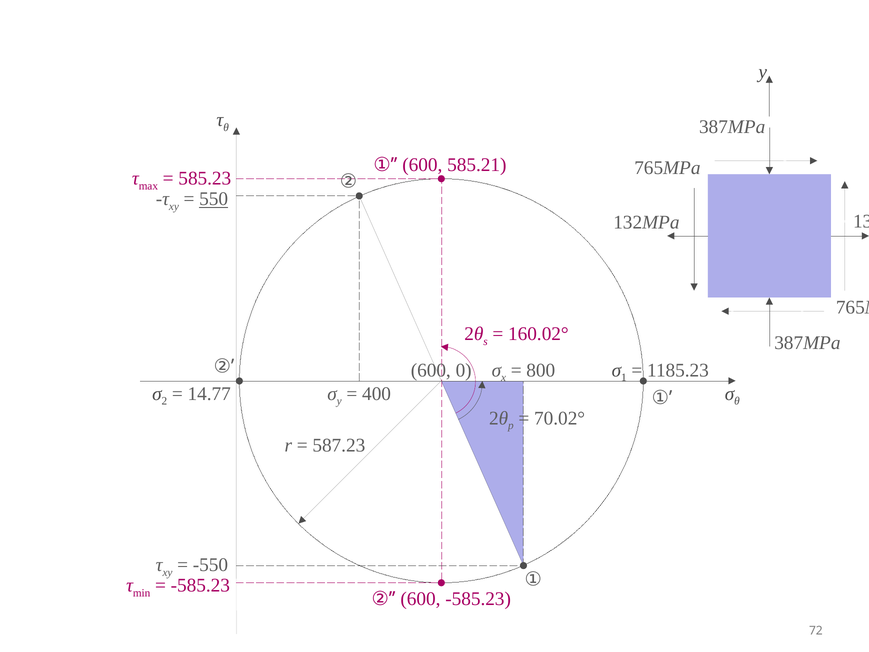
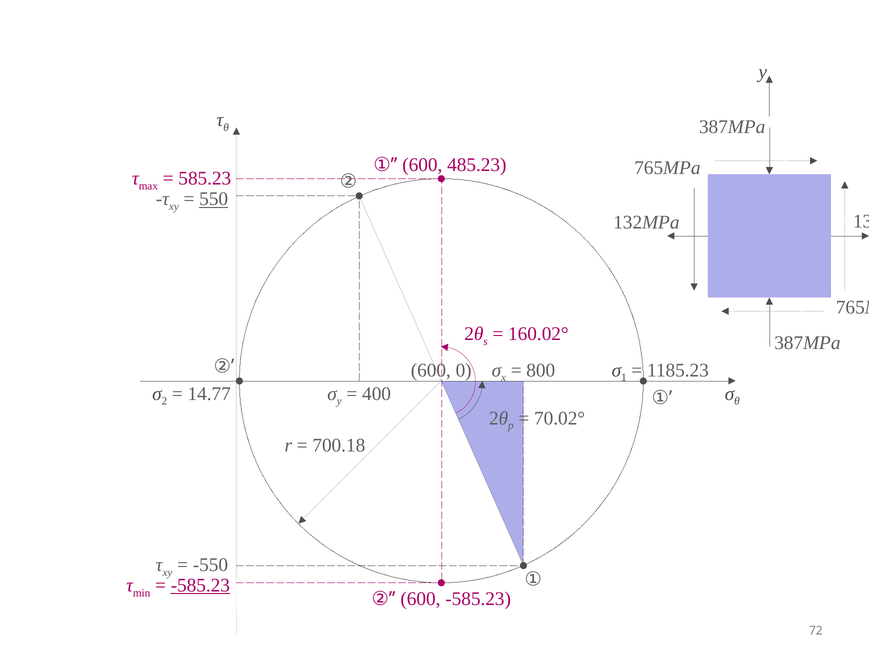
585.21: 585.21 -> 485.23
587.23: 587.23 -> 700.18
-585.23 at (200, 585) underline: none -> present
